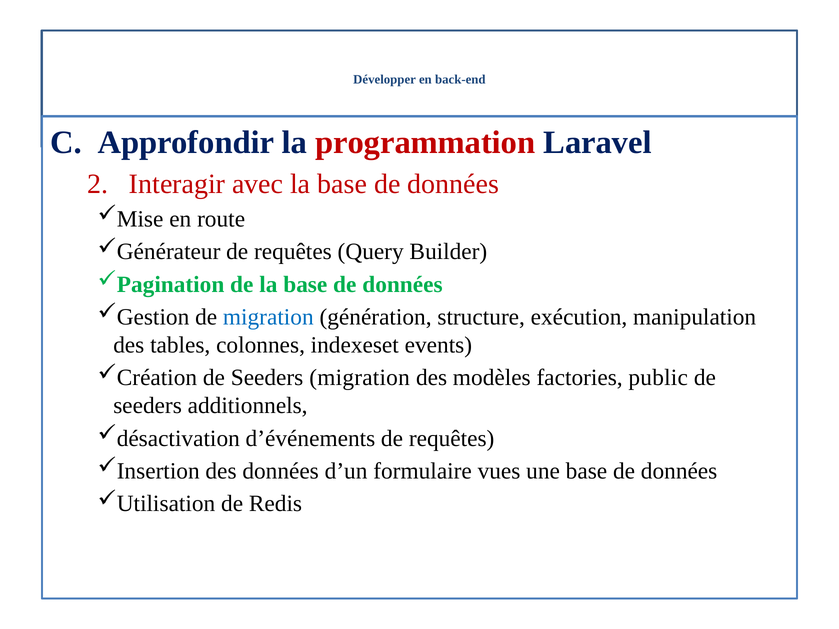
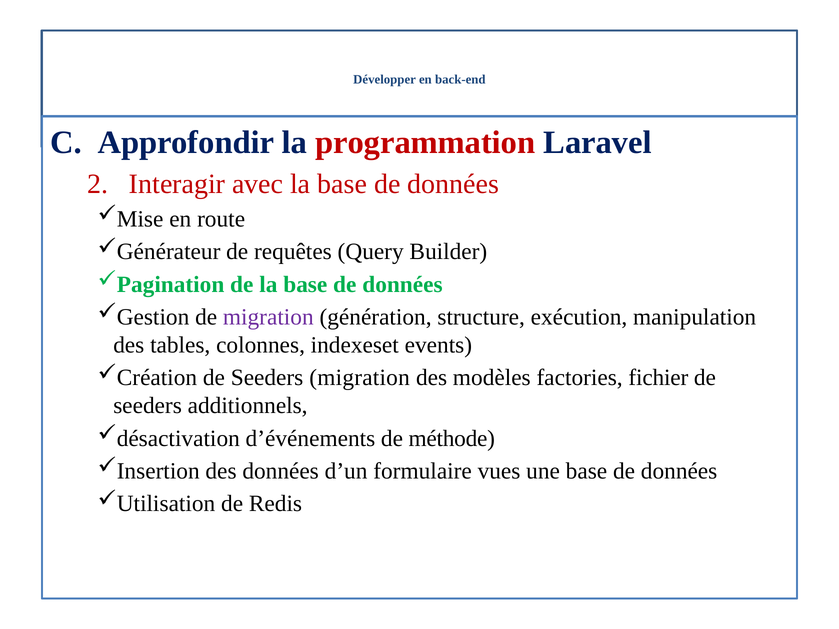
migration at (268, 317) colour: blue -> purple
public: public -> fichier
d’événements de requêtes: requêtes -> méthode
